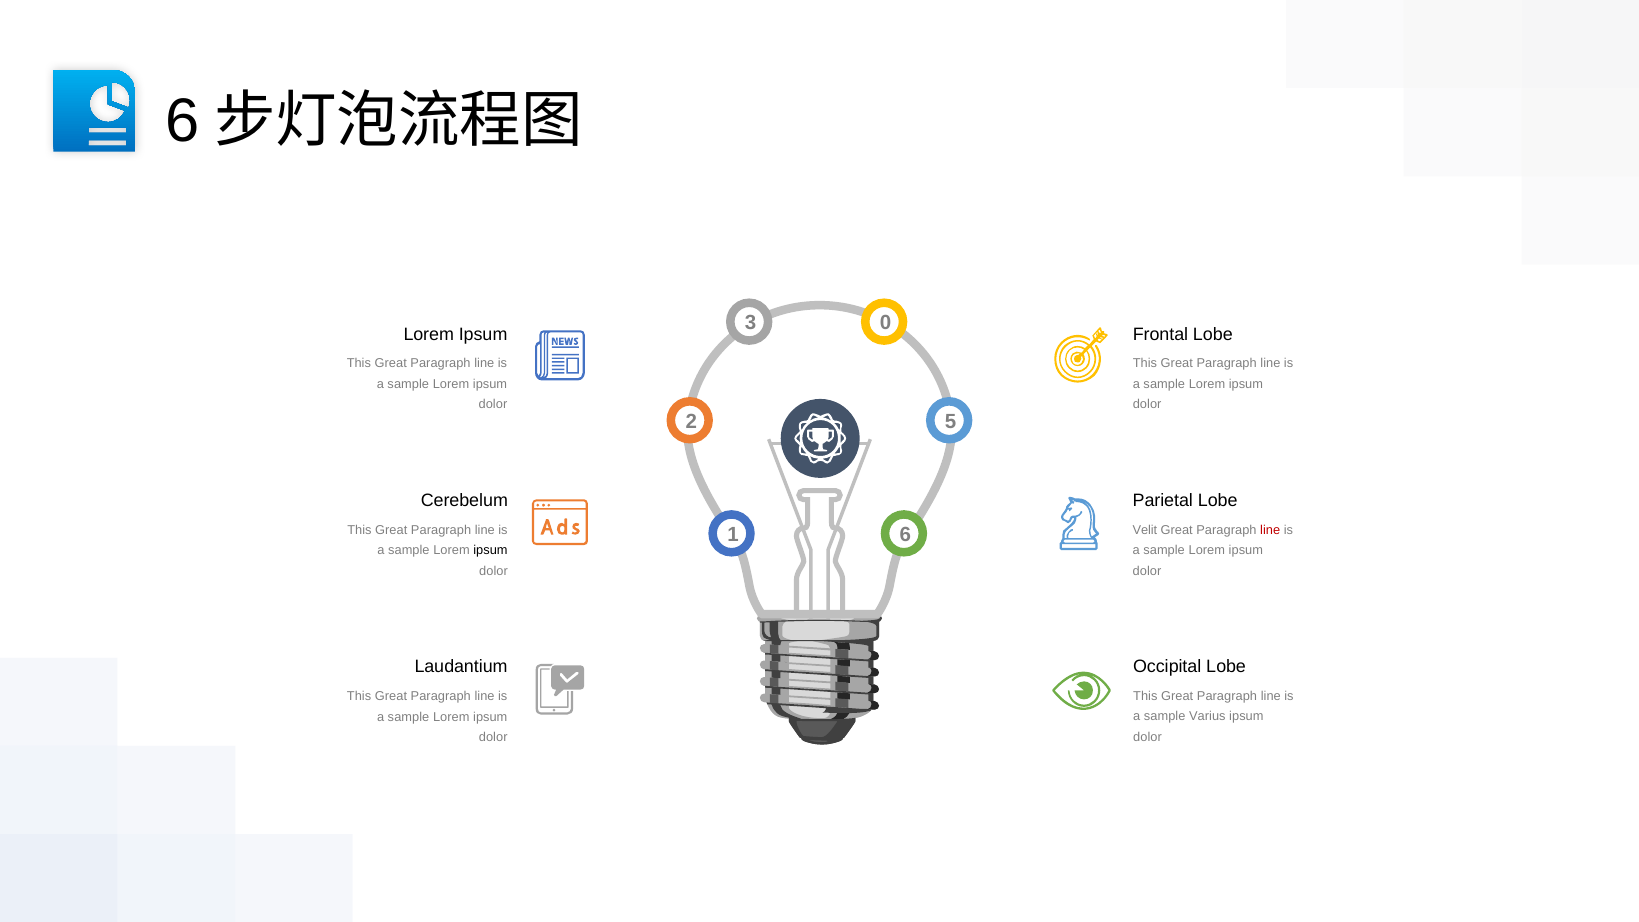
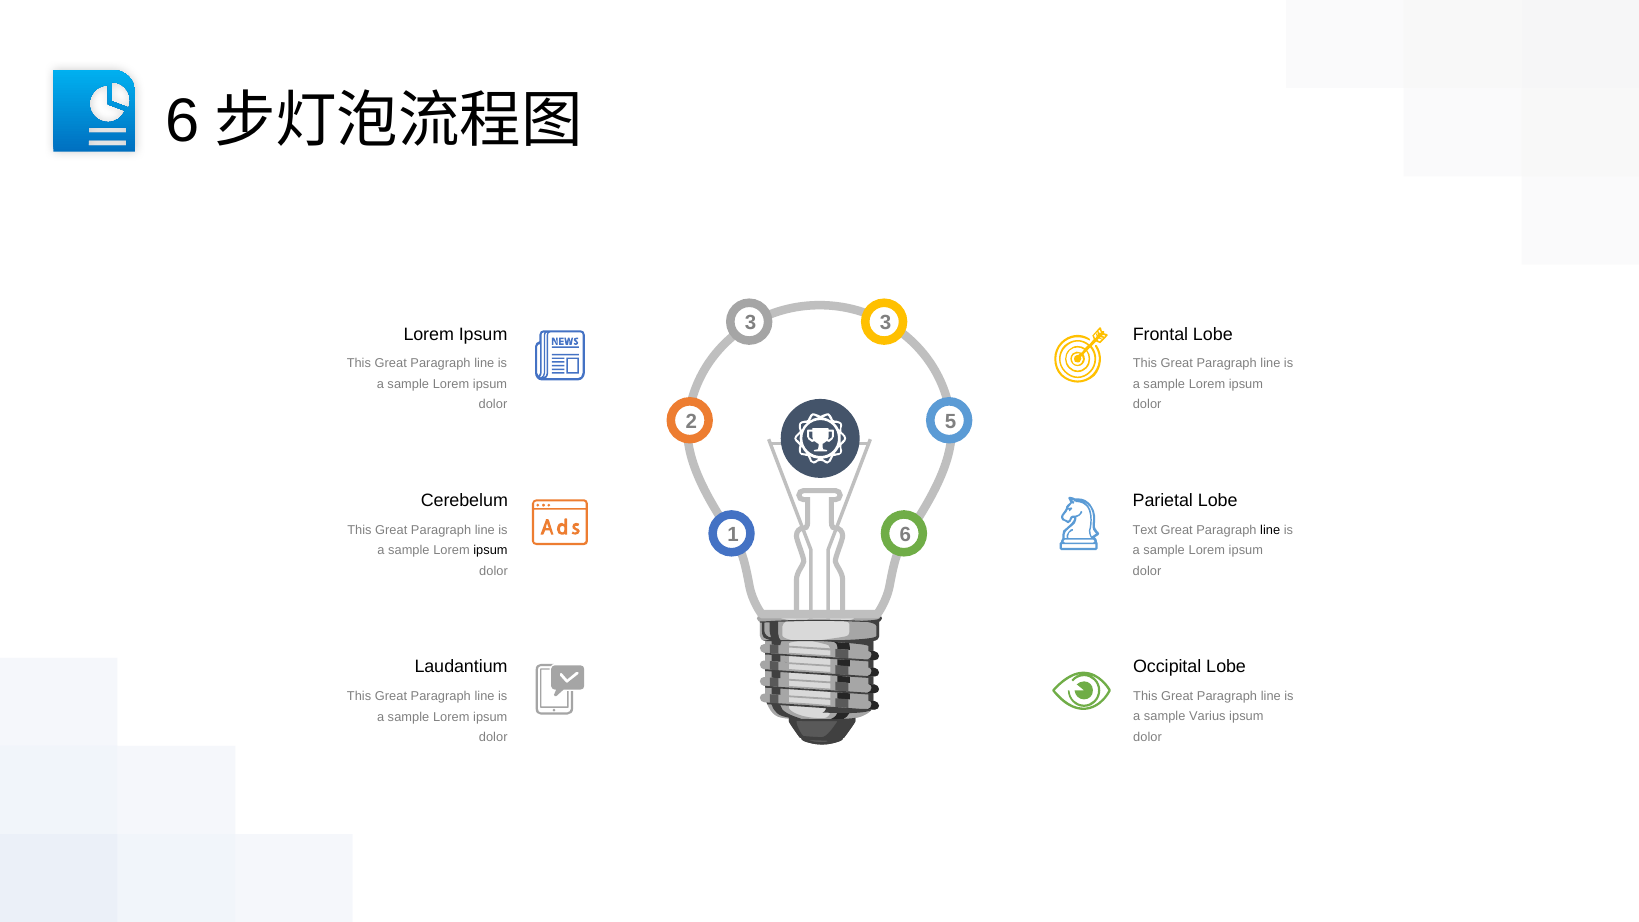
3 0: 0 -> 3
Velit: Velit -> Text
line at (1270, 530) colour: red -> black
